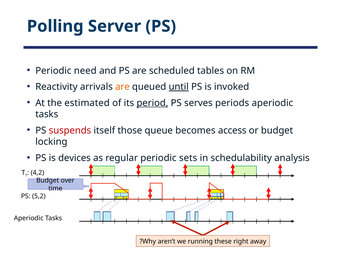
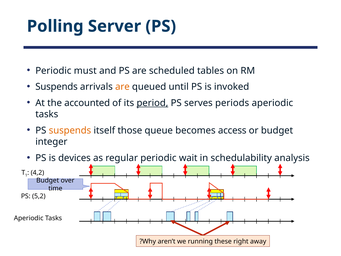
need: need -> must
Reactivity at (56, 87): Reactivity -> Suspends
until underline: present -> none
estimated: estimated -> accounted
suspends at (70, 130) colour: red -> orange
locking: locking -> integer
sets: sets -> wait
